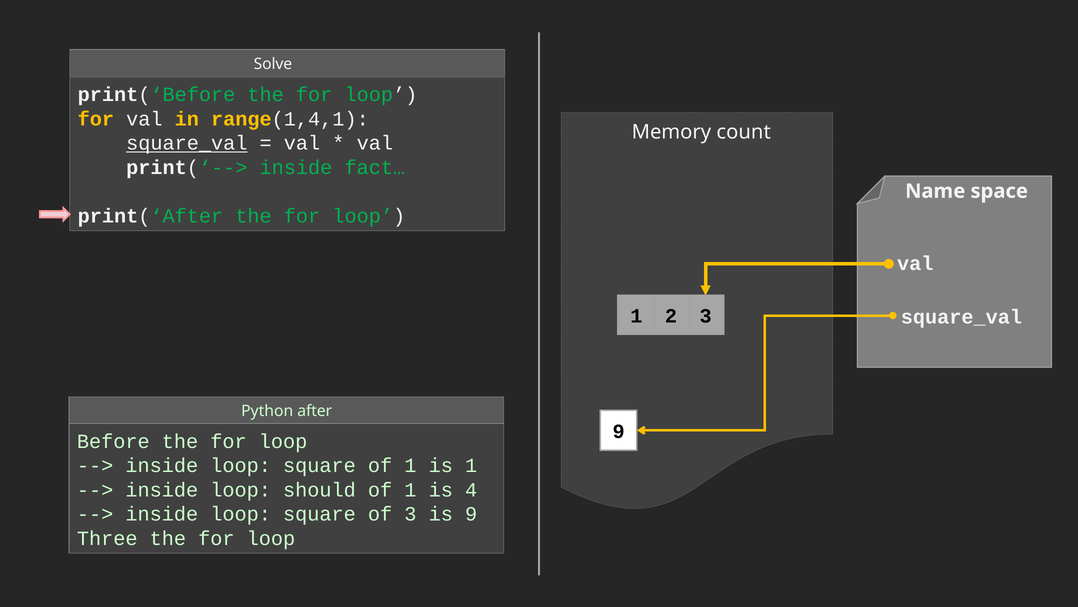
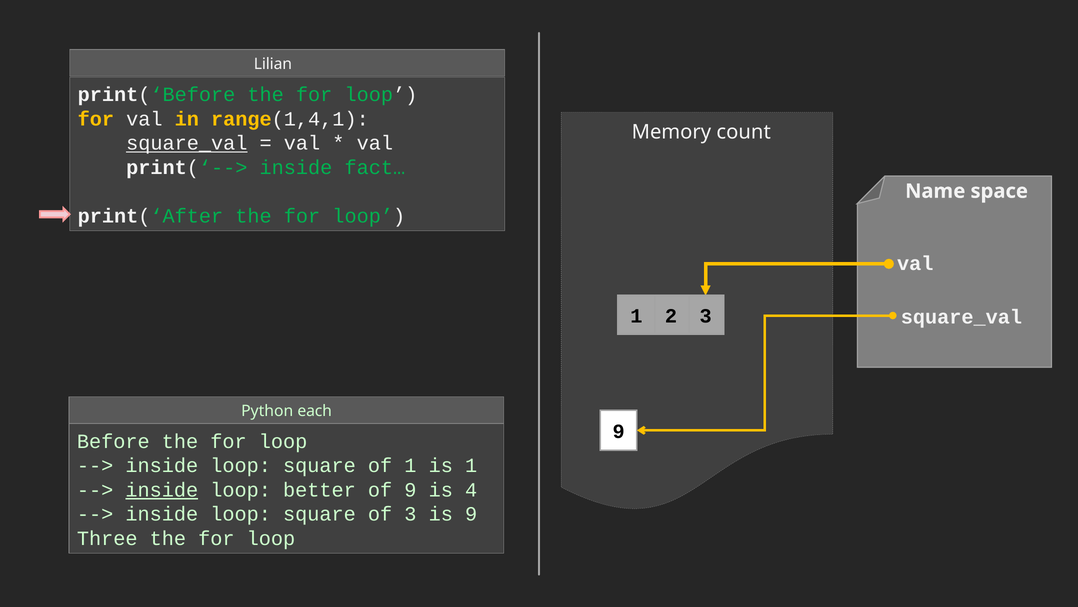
Solve: Solve -> Lilian
after: after -> each
inside at (162, 489) underline: none -> present
should: should -> better
1 at (410, 489): 1 -> 9
